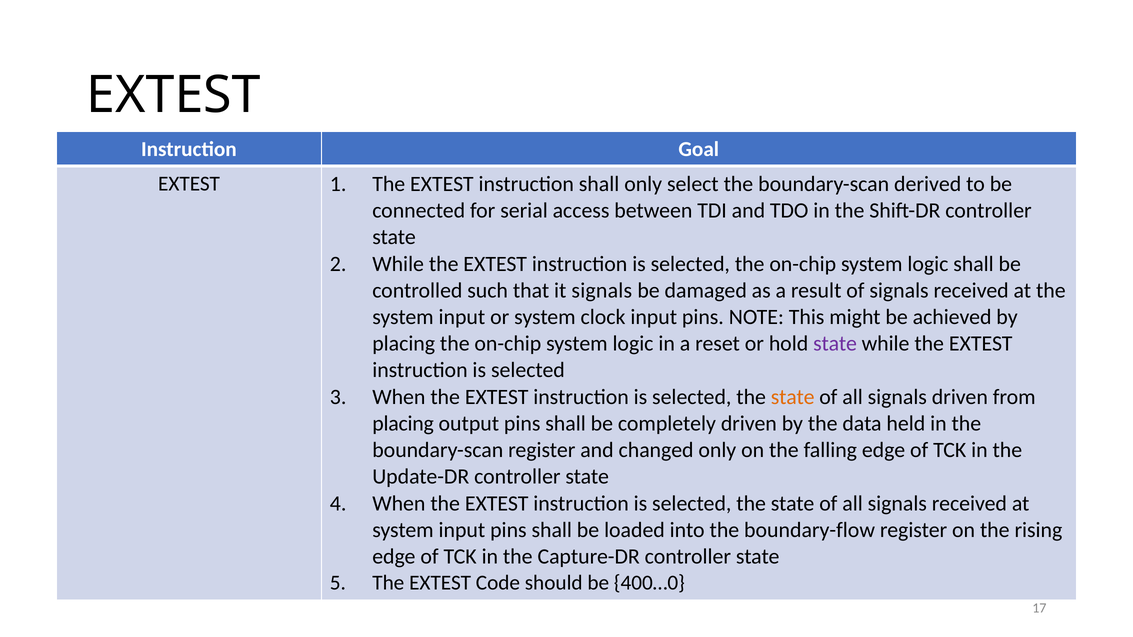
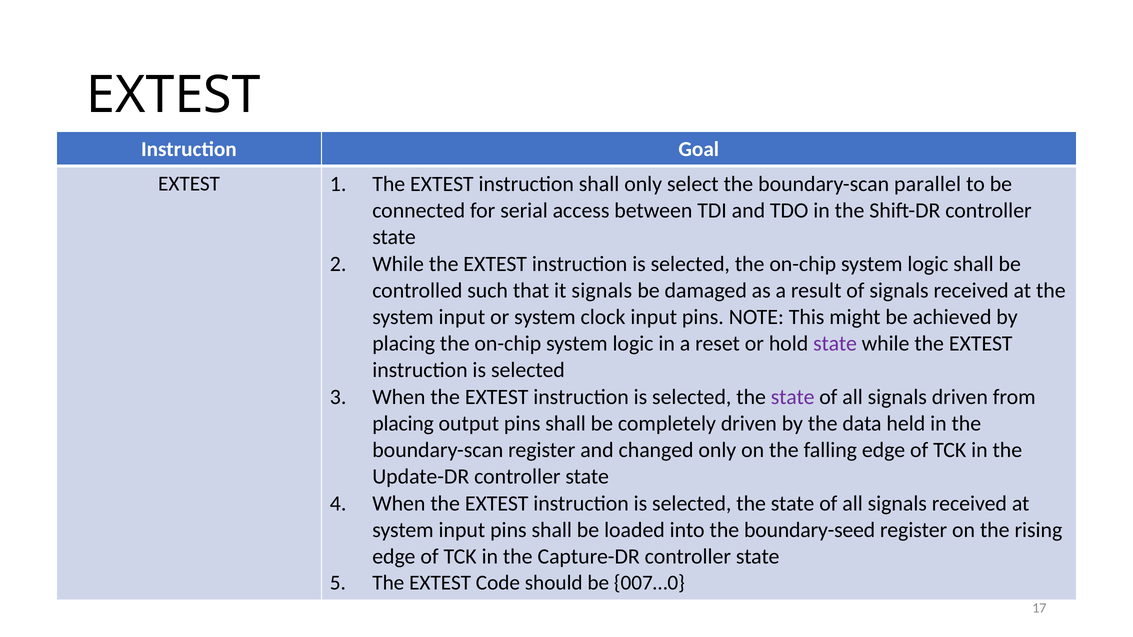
derived: derived -> parallel
state at (793, 397) colour: orange -> purple
boundary-flow: boundary-flow -> boundary-seed
400…0: 400…0 -> 007…0
